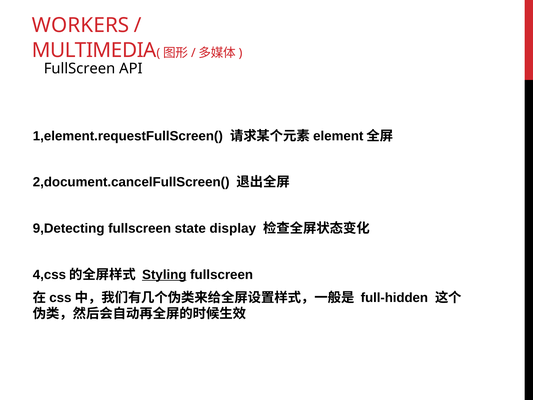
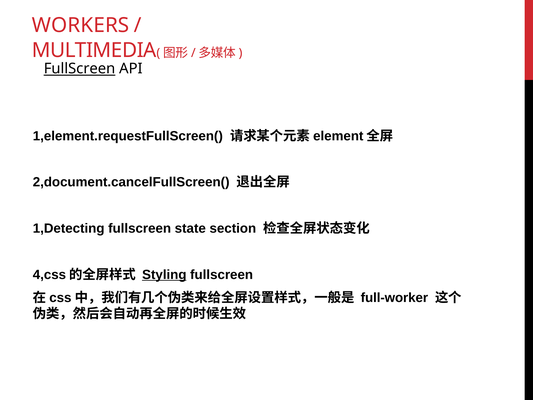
FullScreen at (79, 69) underline: none -> present
9,Detecting: 9,Detecting -> 1,Detecting
display: display -> section
full-hidden: full-hidden -> full-worker
